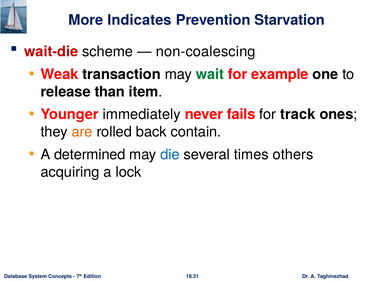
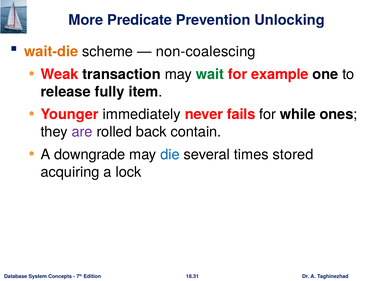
Indicates: Indicates -> Predicate
Starvation: Starvation -> Unlocking
wait-die colour: red -> orange
than: than -> fully
track: track -> while
are colour: orange -> purple
determined: determined -> downgrade
others: others -> stored
